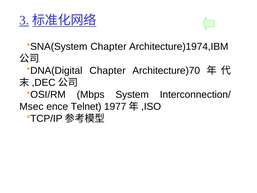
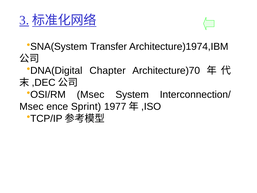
SNA(System Chapter: Chapter -> Transfer
OSI/RM Mbps: Mbps -> Msec
Telnet: Telnet -> Sprint
